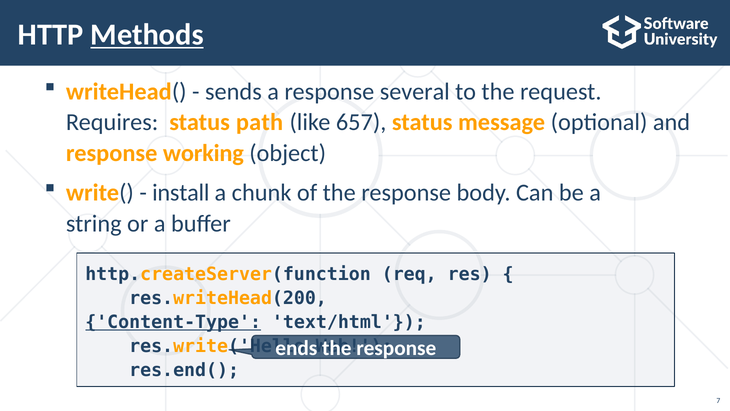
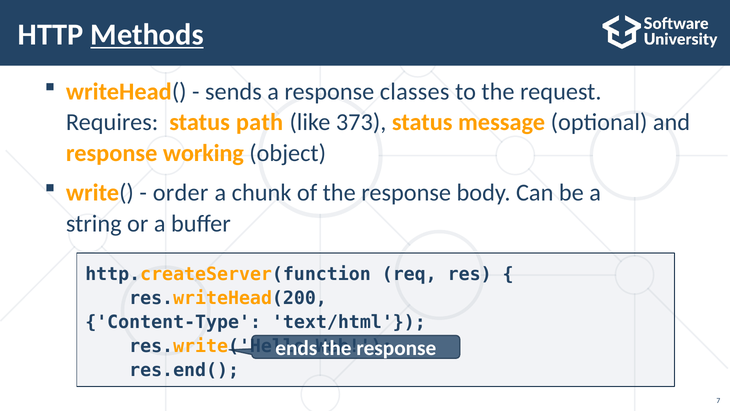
several: several -> classes
657: 657 -> 373
install: install -> order
Content-Type underline: present -> none
